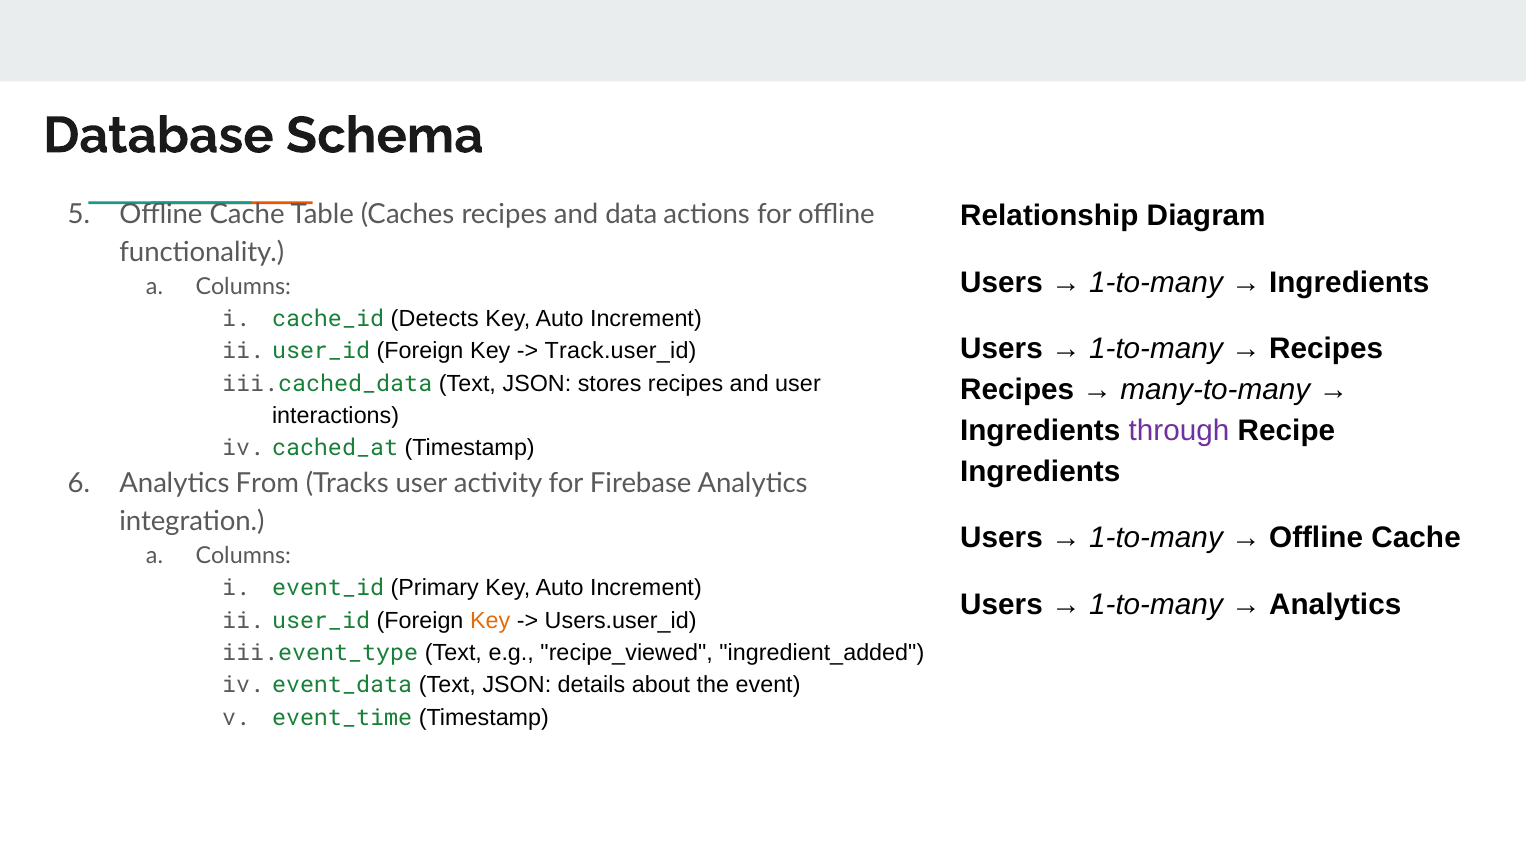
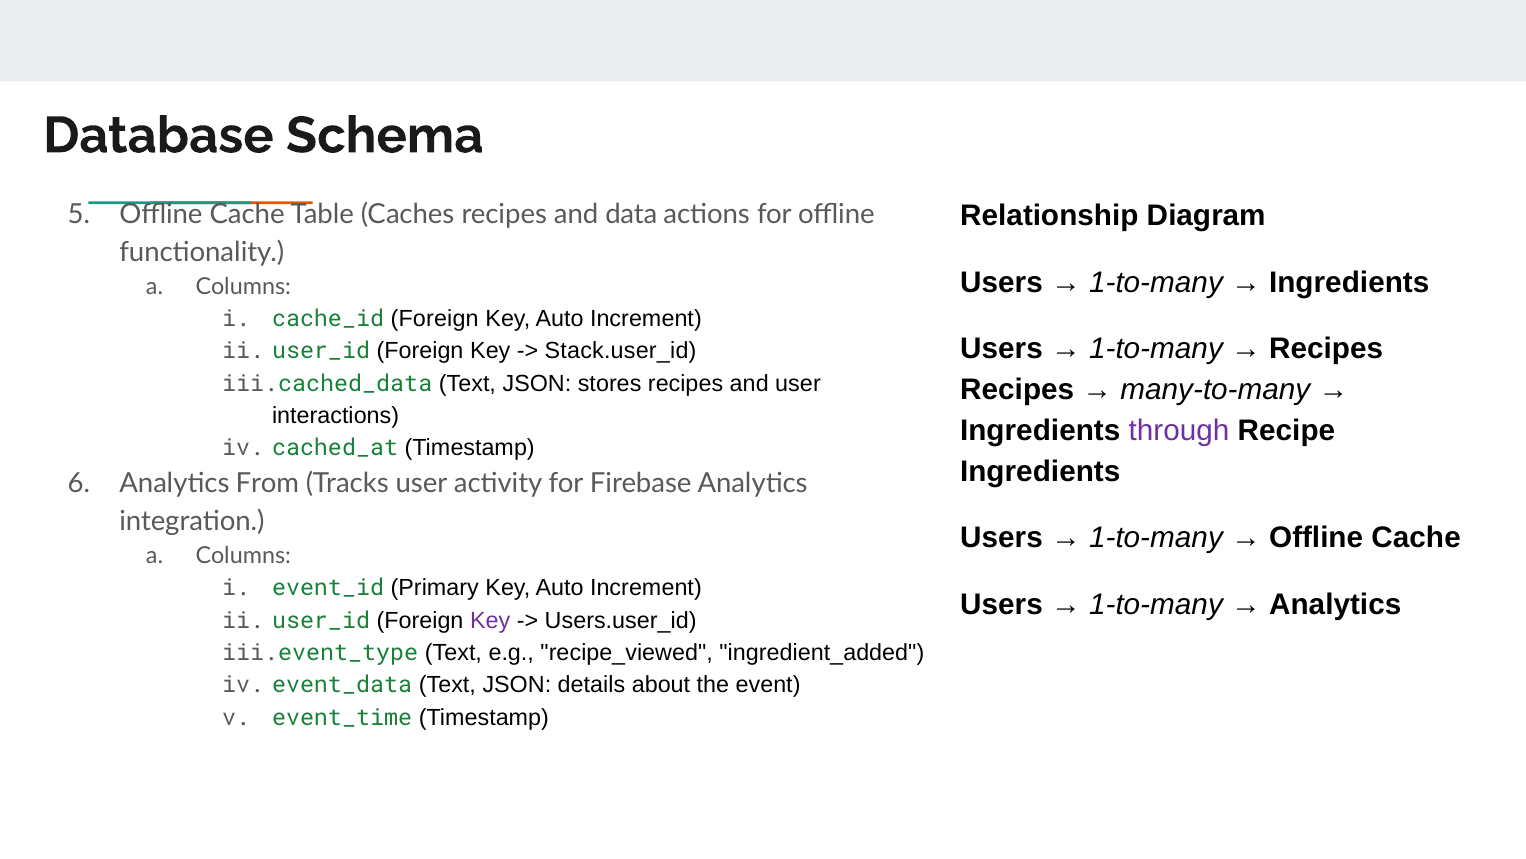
cache_id Detects: Detects -> Foreign
Track.user_id: Track.user_id -> Stack.user_id
Key at (490, 620) colour: orange -> purple
